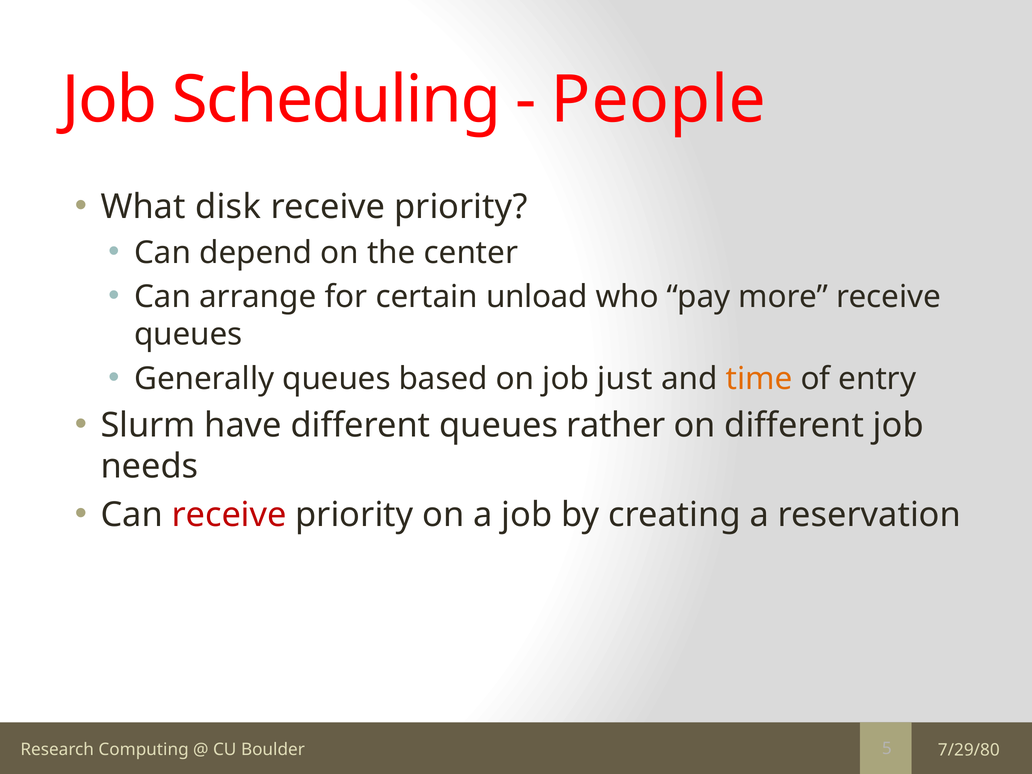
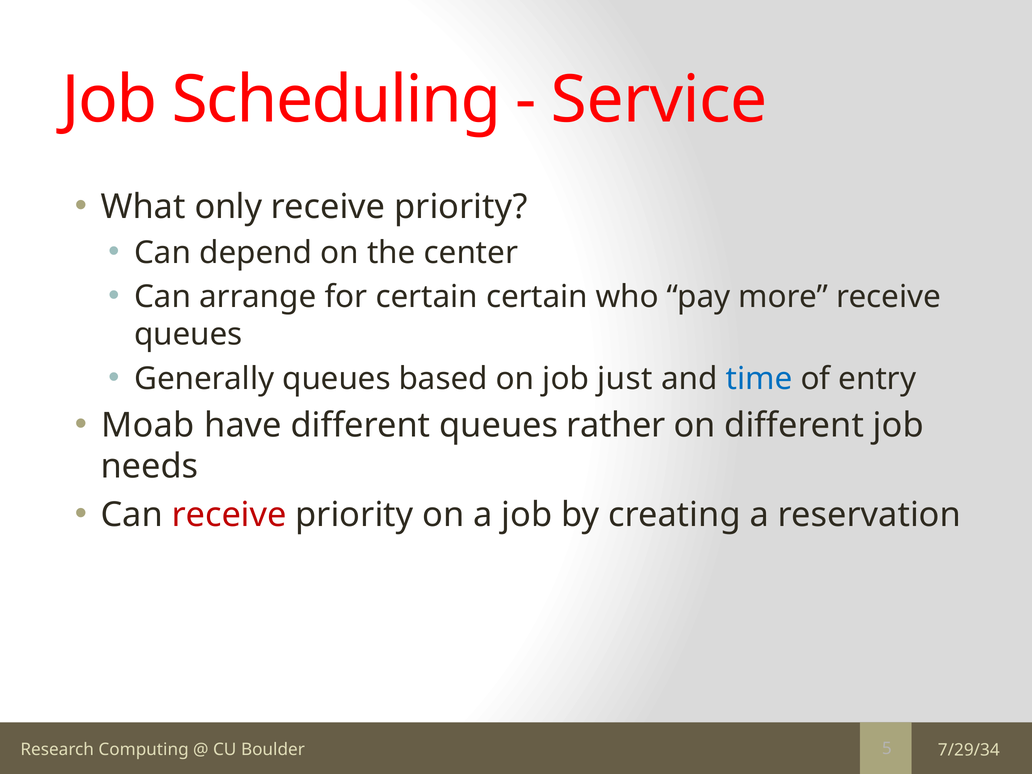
People: People -> Service
disk: disk -> only
certain unload: unload -> certain
time colour: orange -> blue
Slurm: Slurm -> Moab
7/29/80: 7/29/80 -> 7/29/34
